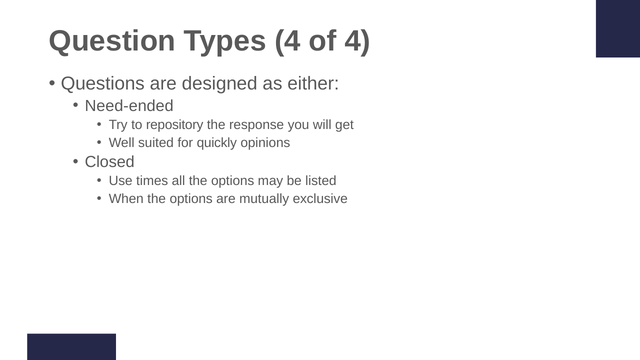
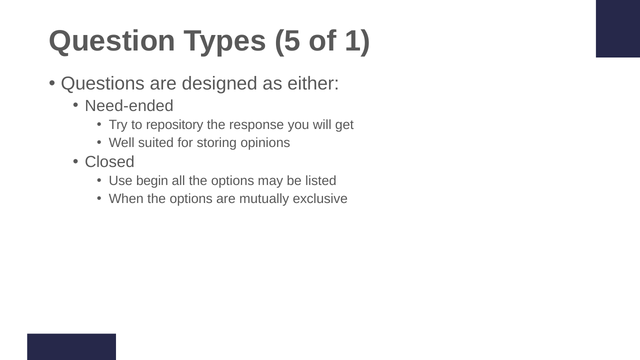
Types 4: 4 -> 5
of 4: 4 -> 1
quickly: quickly -> storing
times: times -> begin
